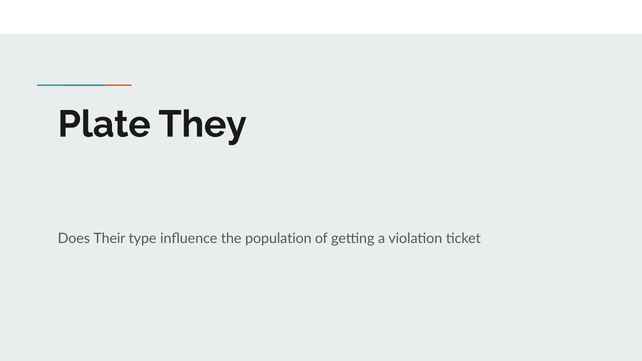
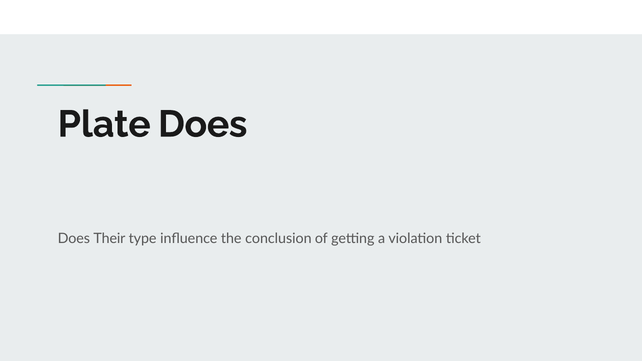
Plate They: They -> Does
population: population -> conclusion
